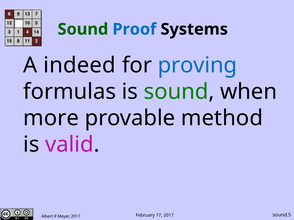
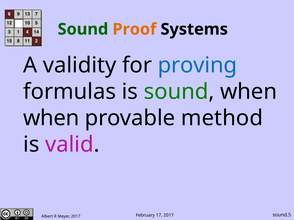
Proof colour: blue -> orange
indeed: indeed -> validity
more at (51, 118): more -> when
